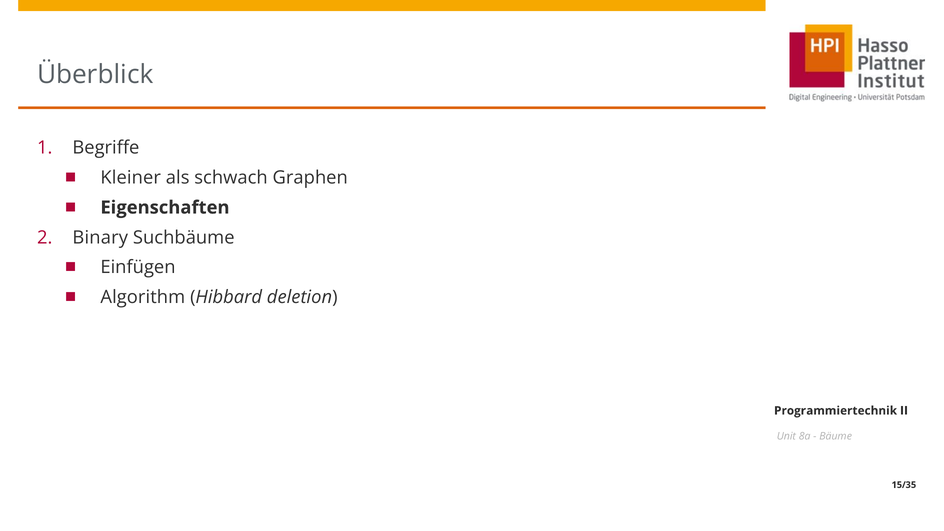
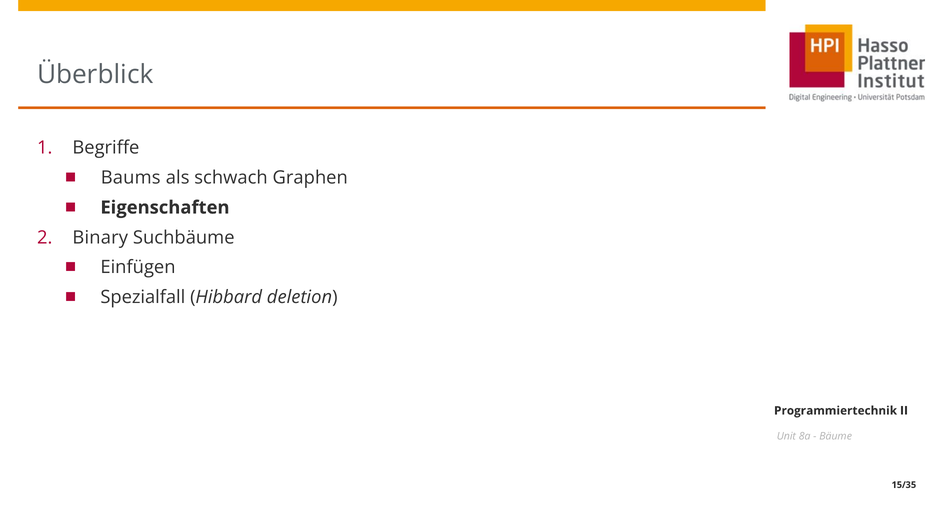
Kleiner: Kleiner -> Baums
Algorithm: Algorithm -> Spezialfall
